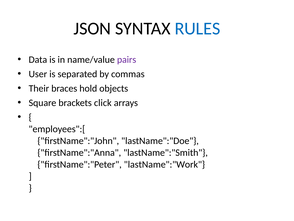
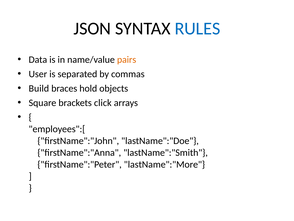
pairs colour: purple -> orange
Their: Their -> Build
lastName":"Work: lastName":"Work -> lastName":"More
